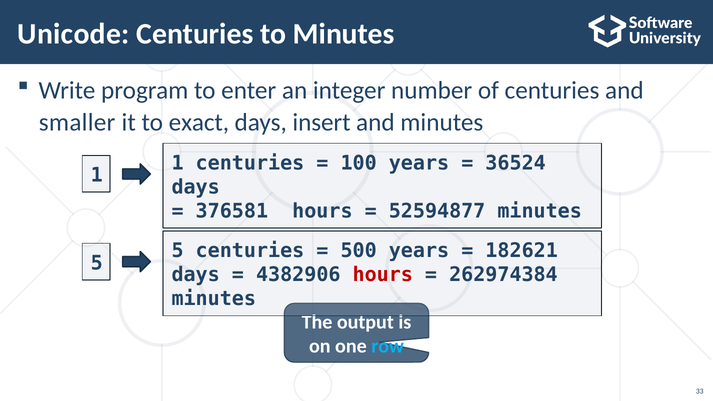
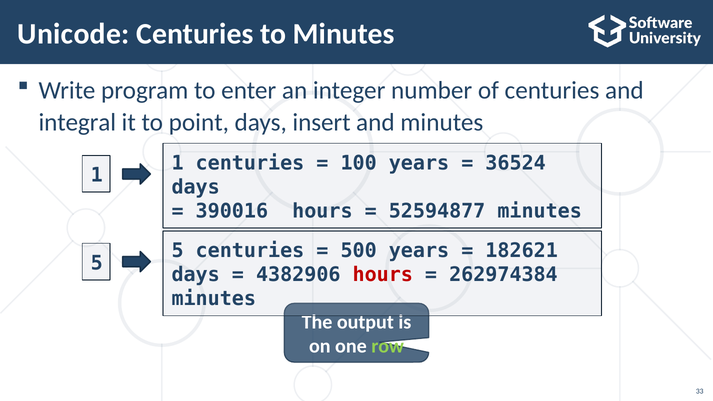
smaller: smaller -> integral
exact: exact -> point
376581: 376581 -> 390016
row colour: light blue -> light green
